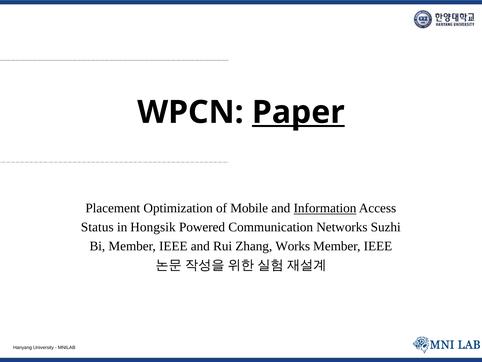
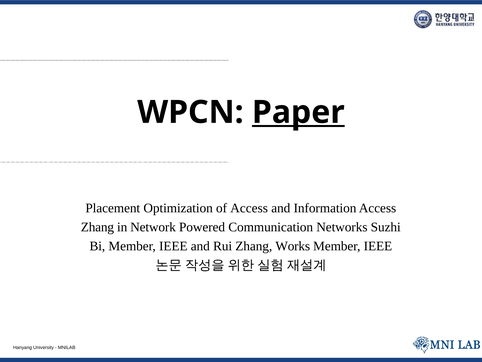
of Mobile: Mobile -> Access
Information underline: present -> none
Status at (97, 227): Status -> Zhang
Hongsik: Hongsik -> Network
